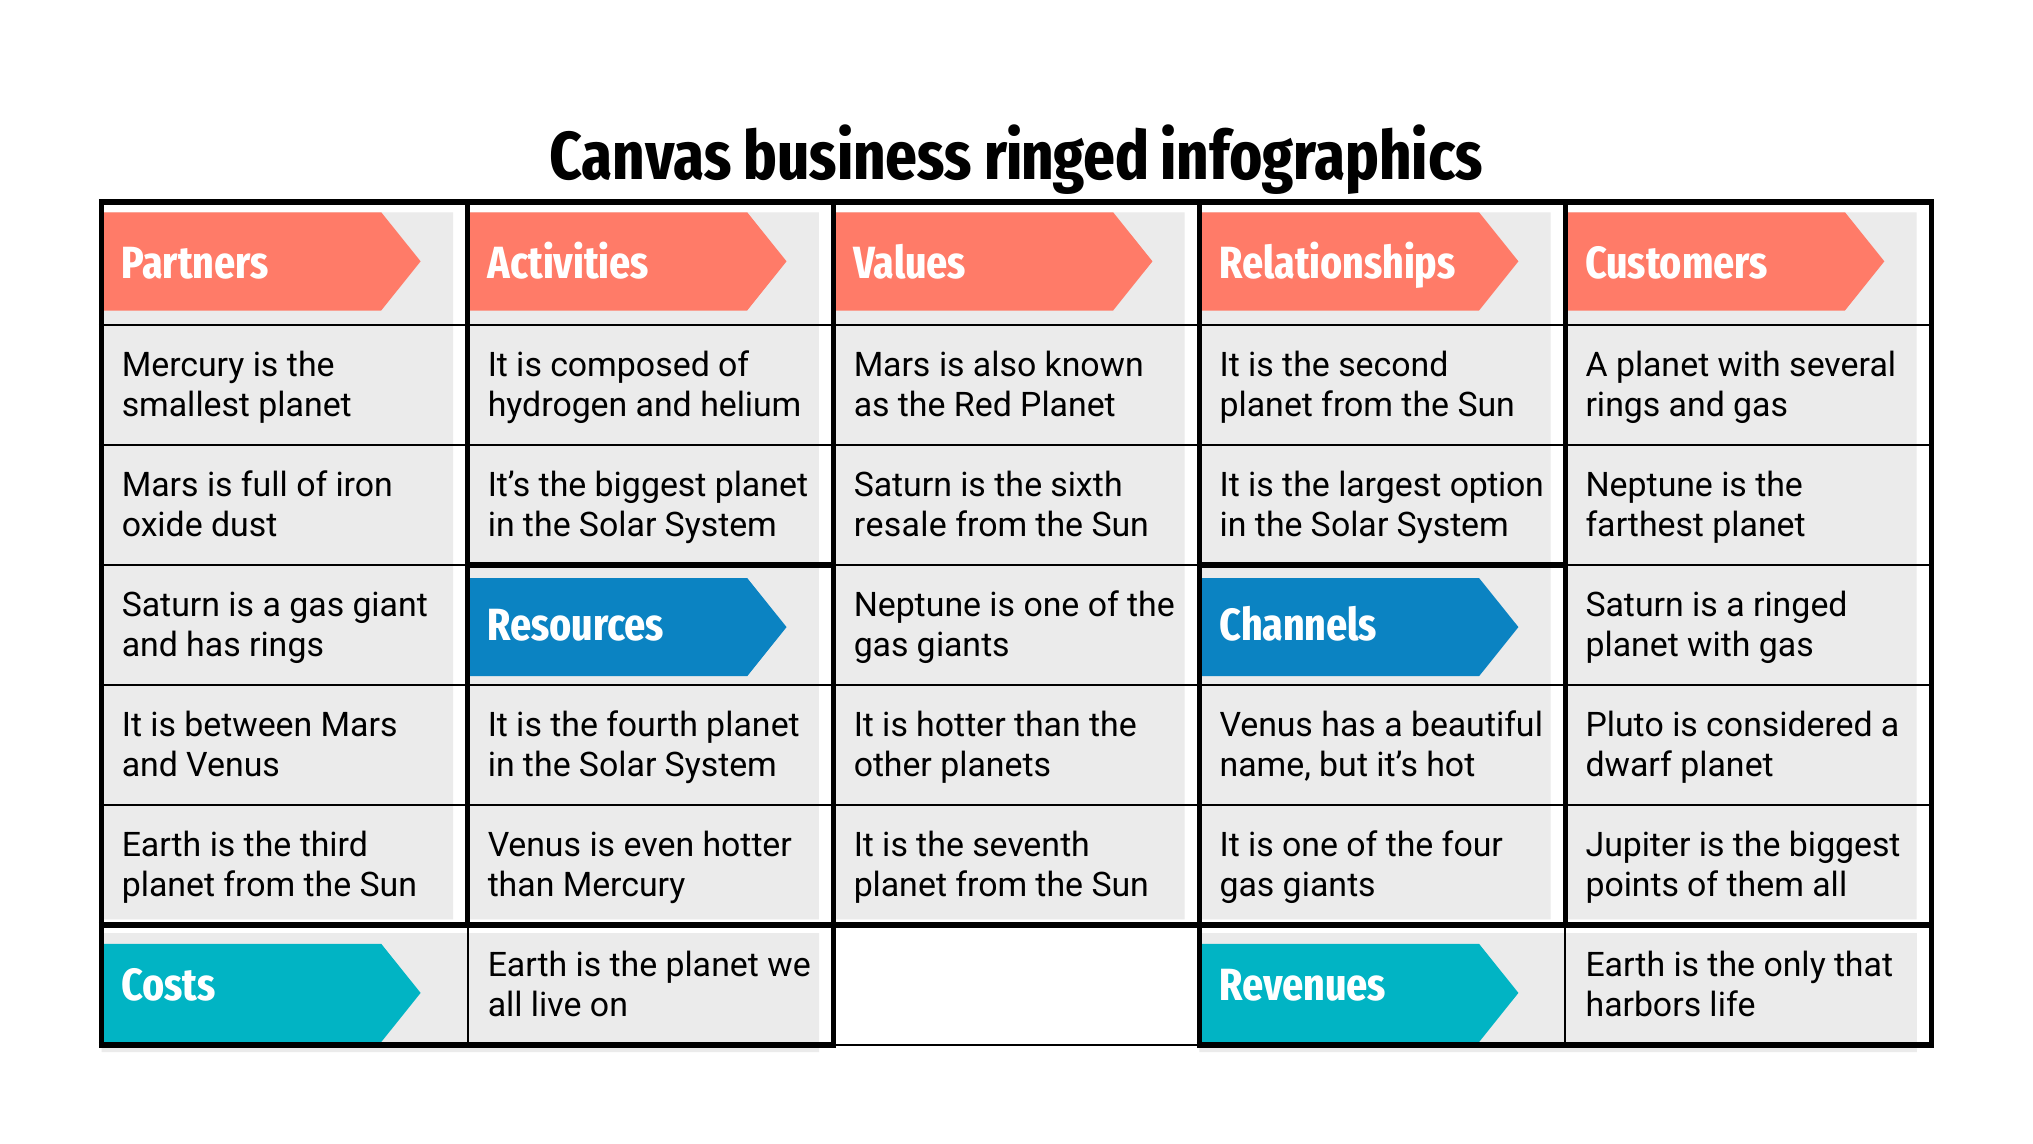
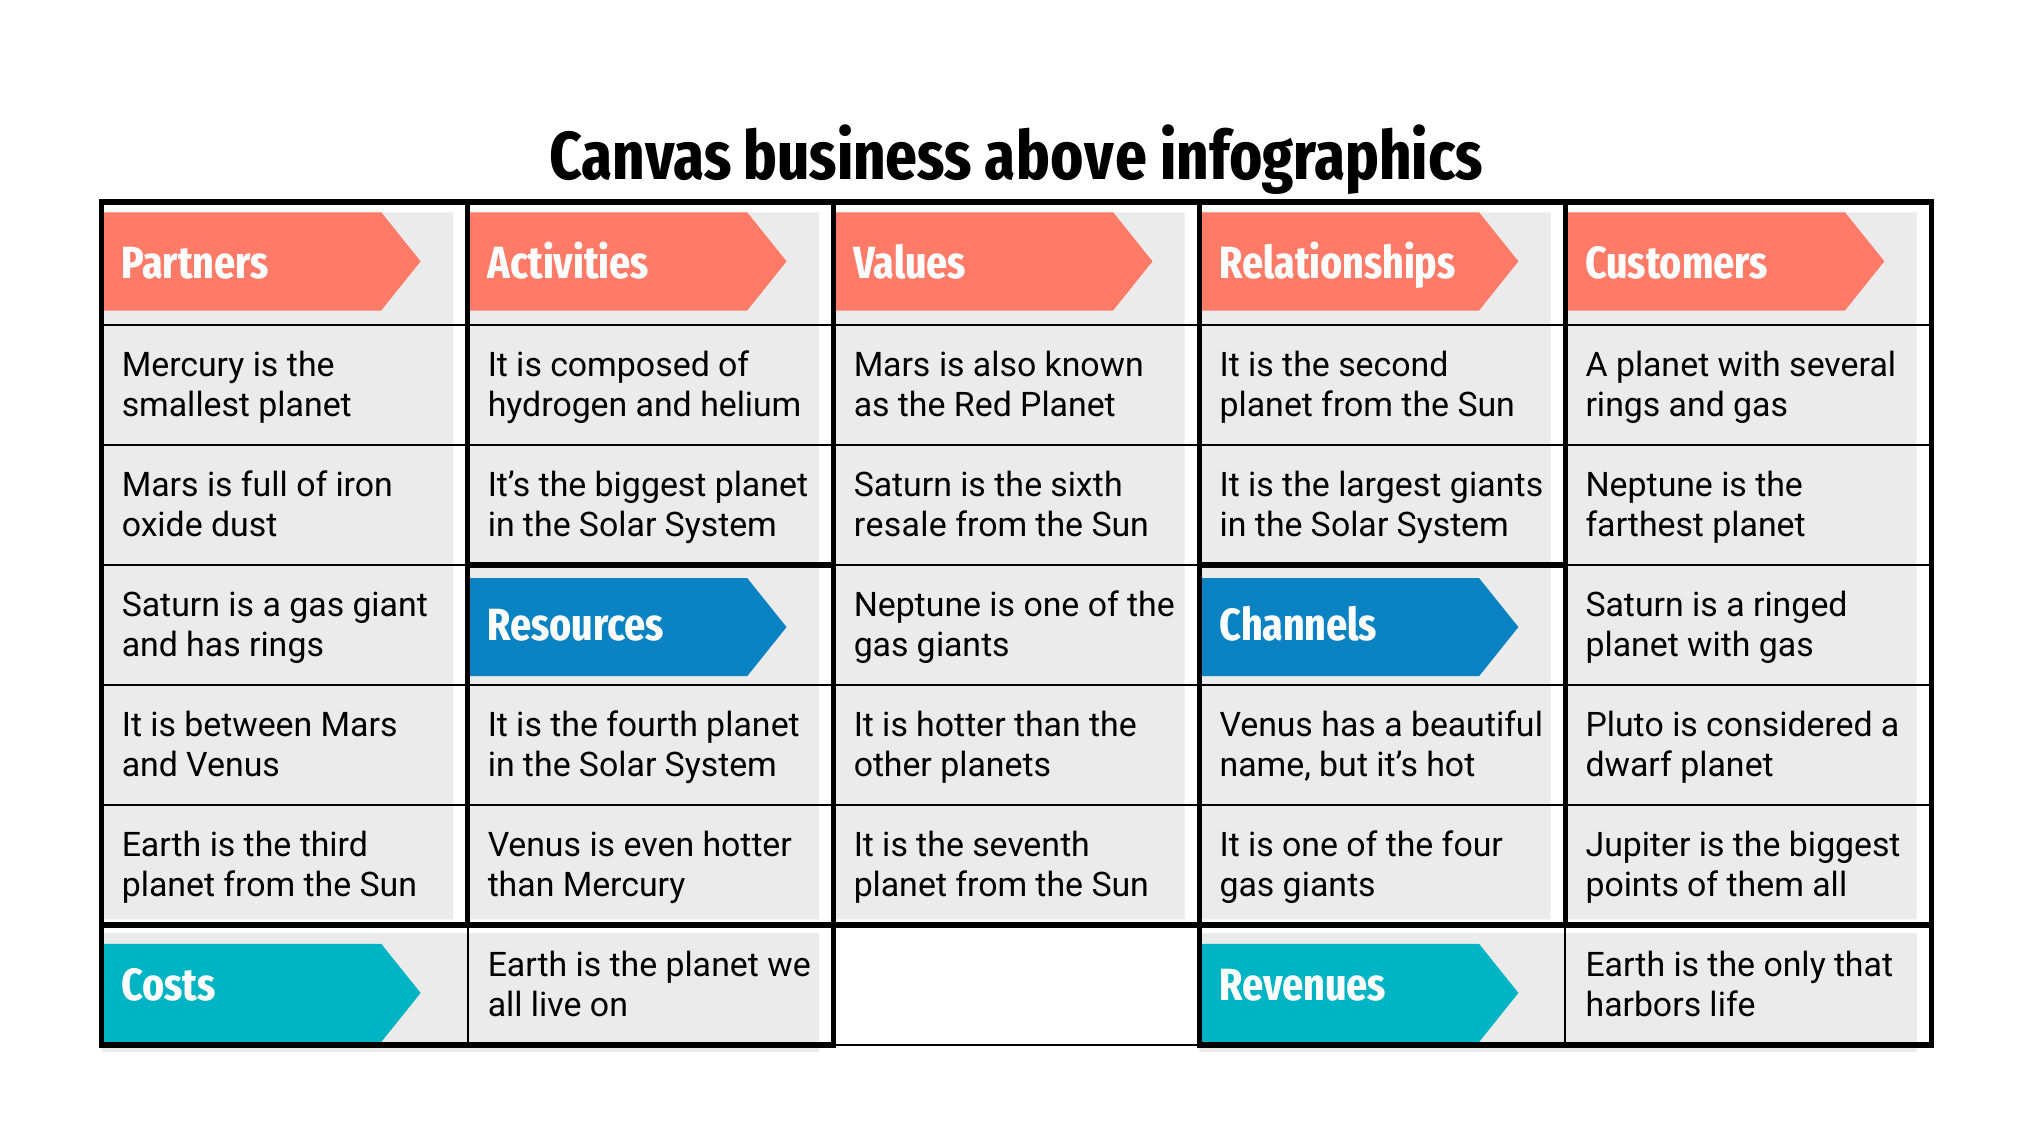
business ringed: ringed -> above
largest option: option -> giants
